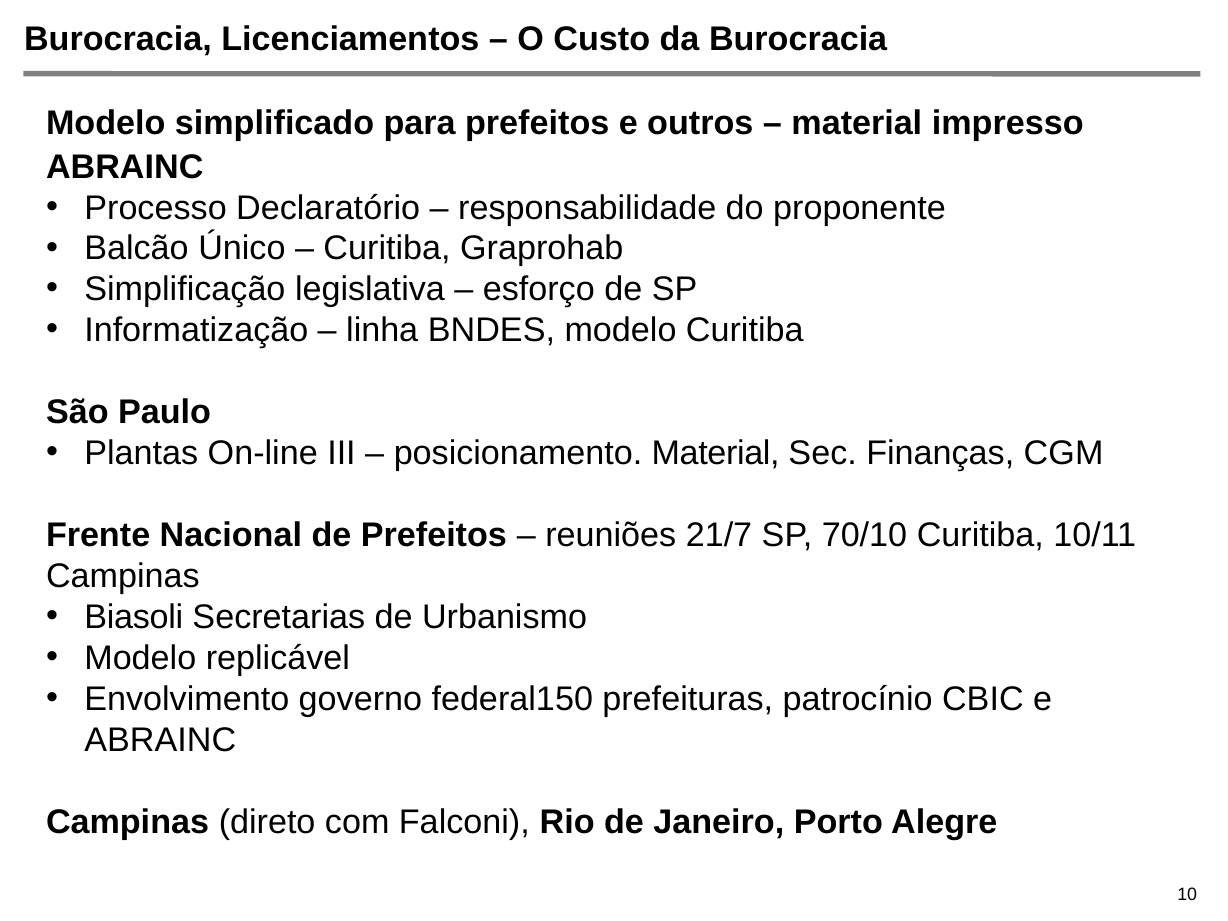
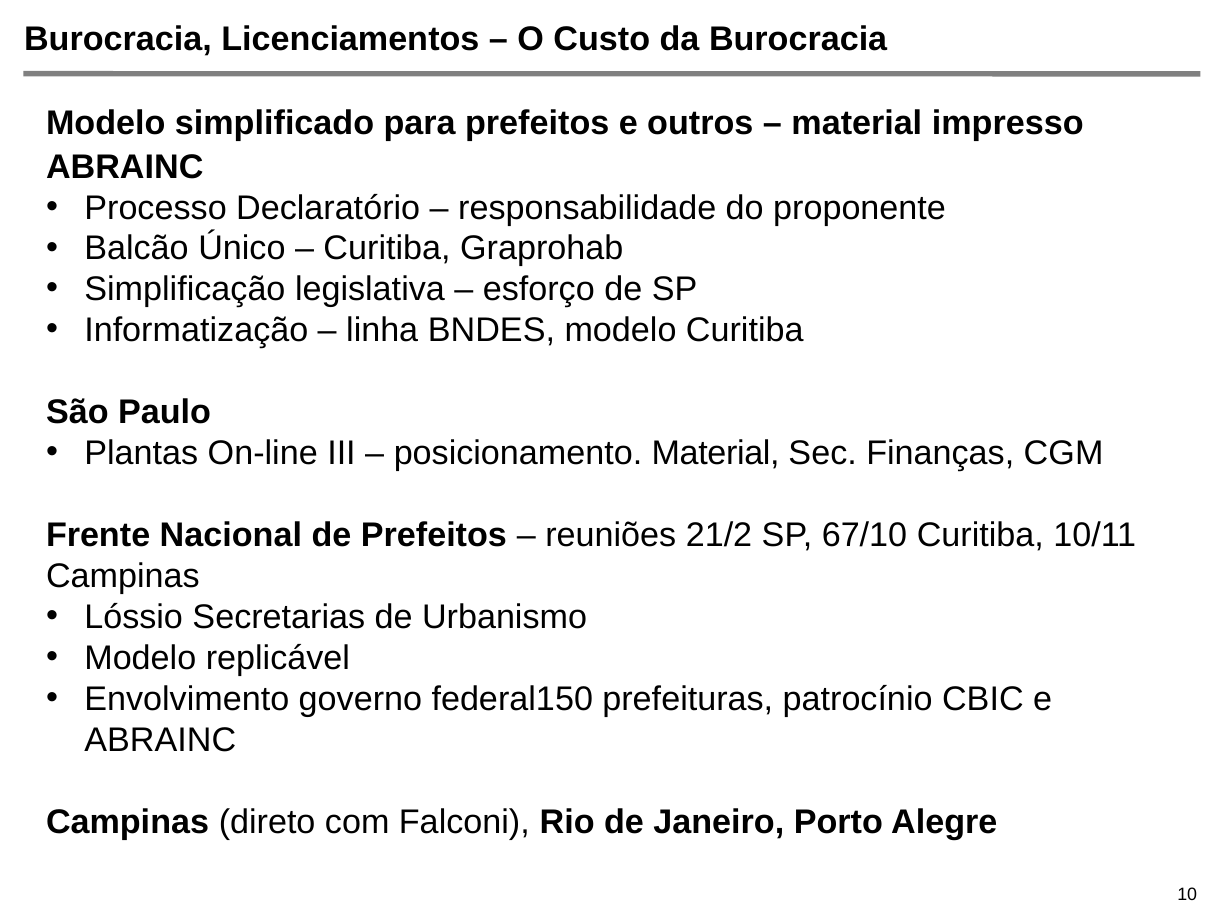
21/7: 21/7 -> 21/2
70/10: 70/10 -> 67/10
Biasoli: Biasoli -> Lóssio
